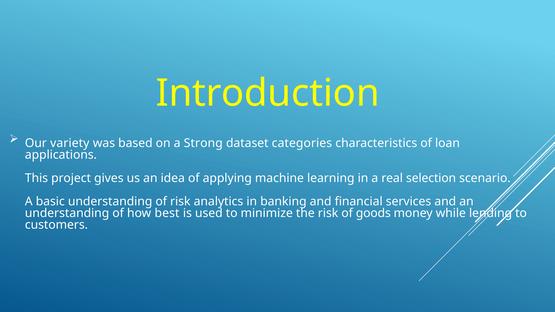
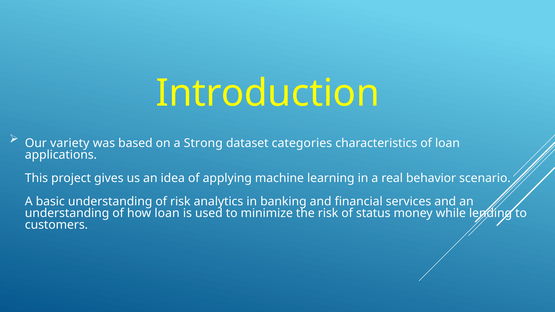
selection: selection -> behavior
how best: best -> loan
goods: goods -> status
